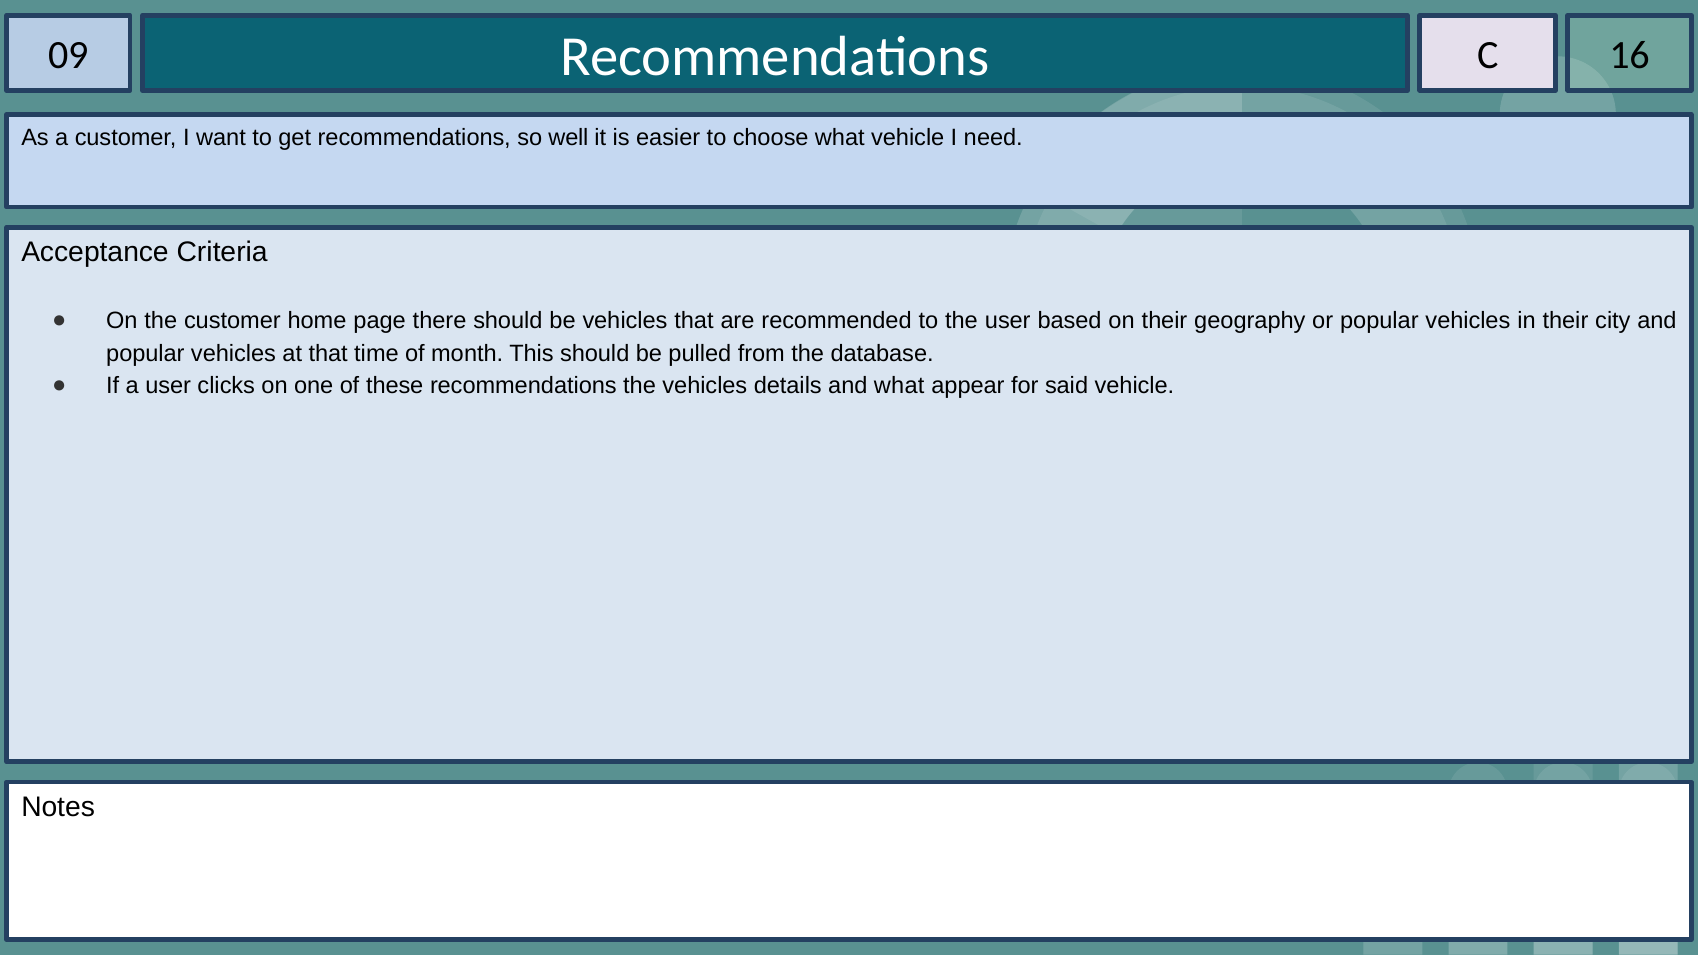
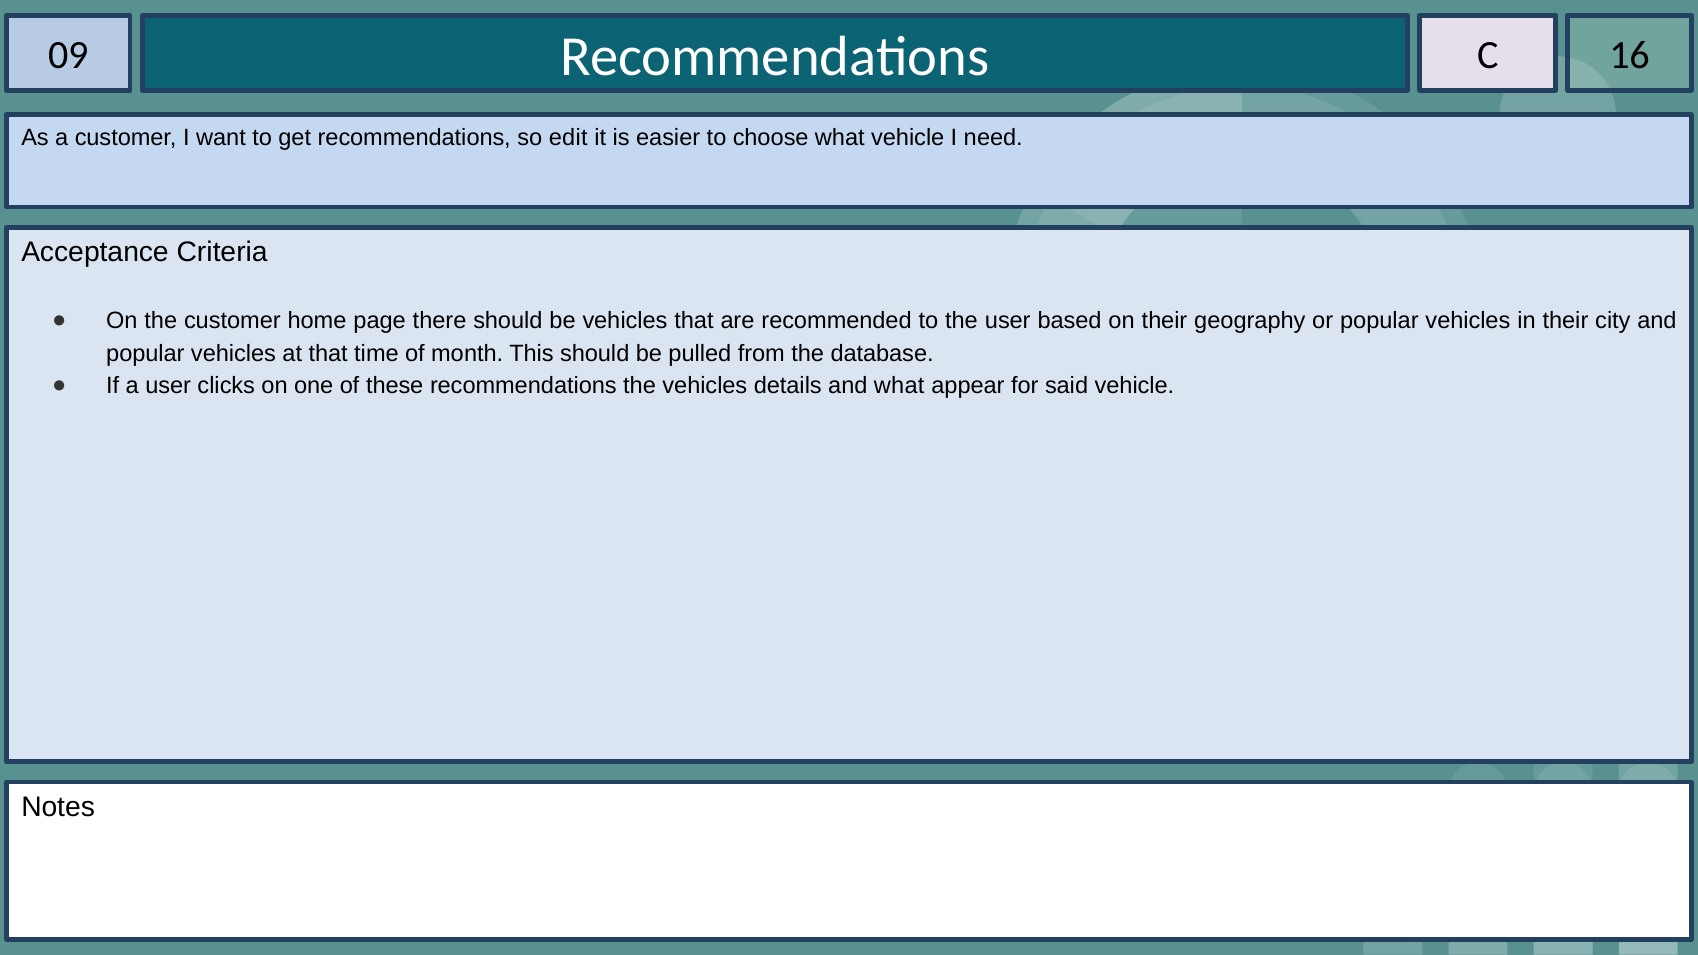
well: well -> edit
